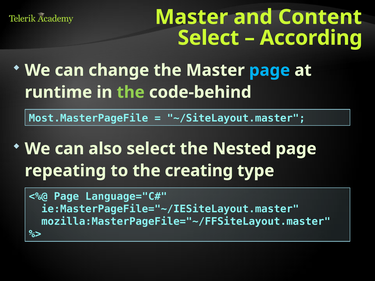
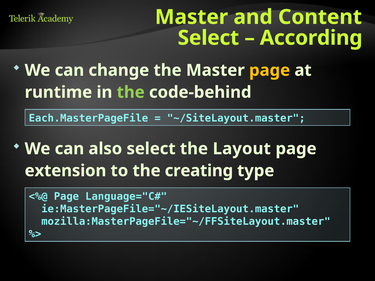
page at (270, 70) colour: light blue -> yellow
Most.MasterPageFile: Most.MasterPageFile -> Each.MasterPageFile
Nested: Nested -> Layout
repeating: repeating -> extension
